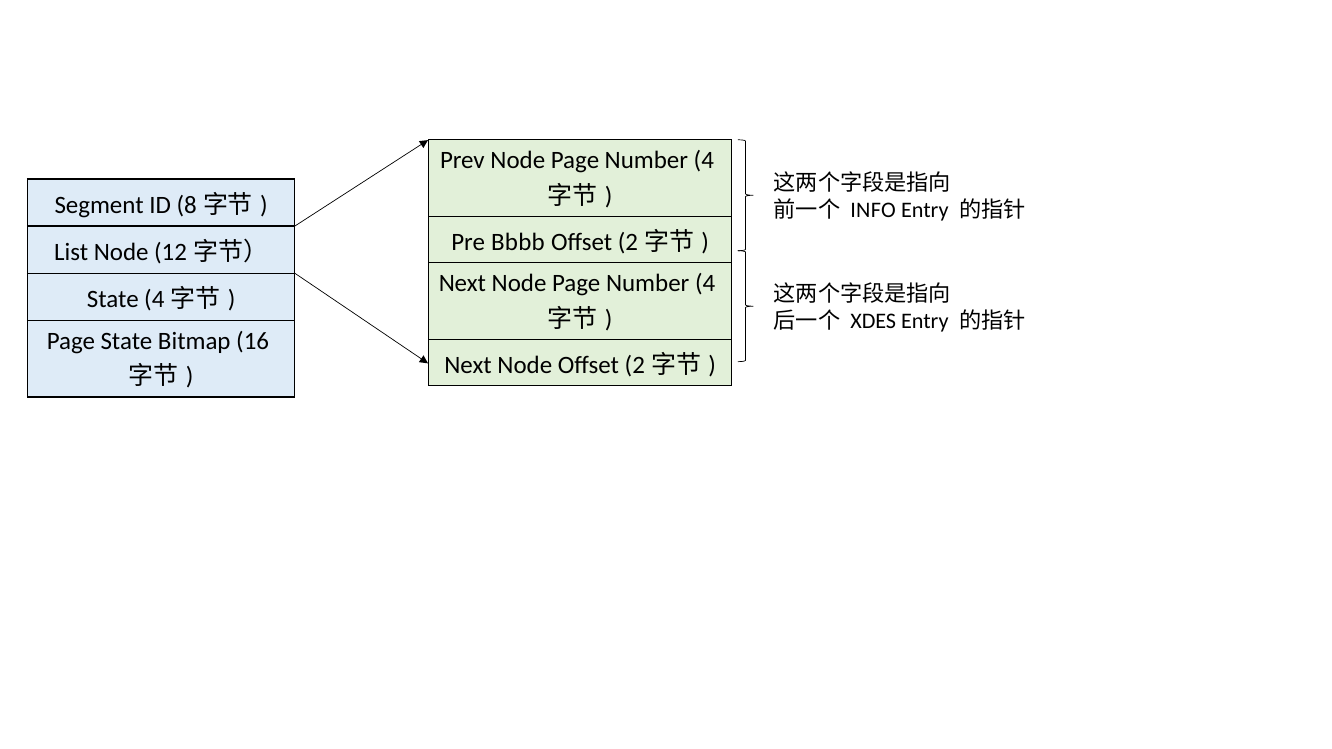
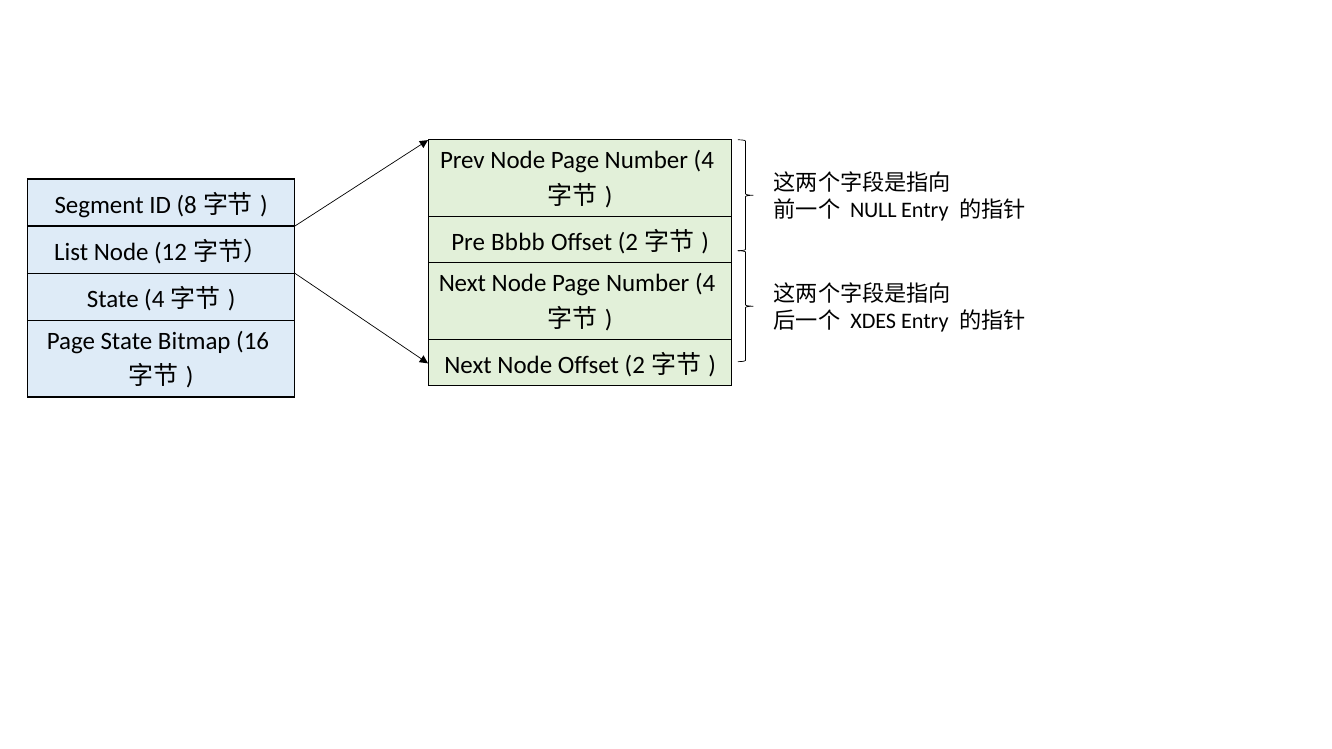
INFO: INFO -> NULL
